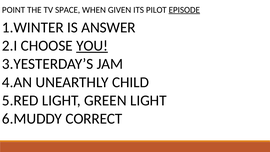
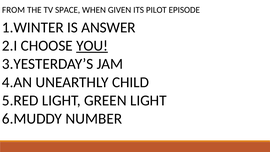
POINT: POINT -> FROM
EPISODE underline: present -> none
CORRECT: CORRECT -> NUMBER
